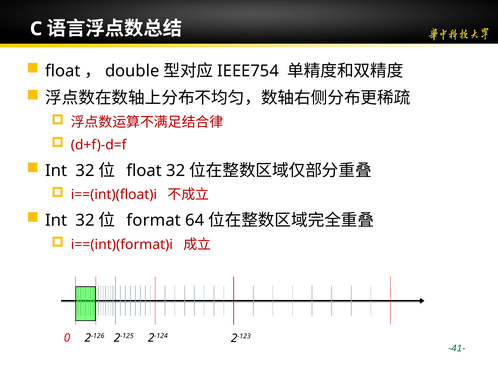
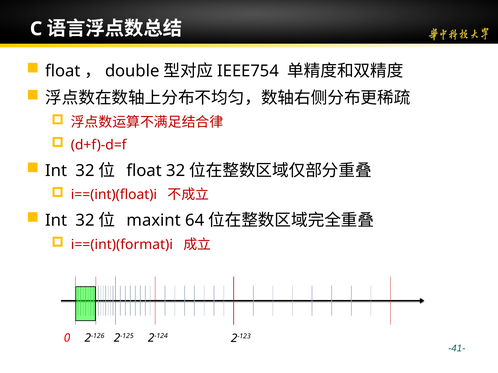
format: format -> maxint
